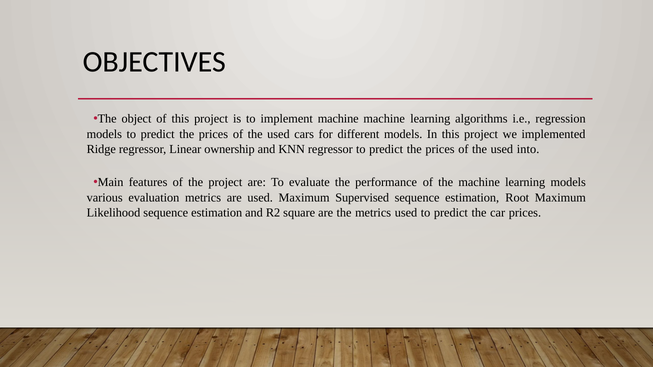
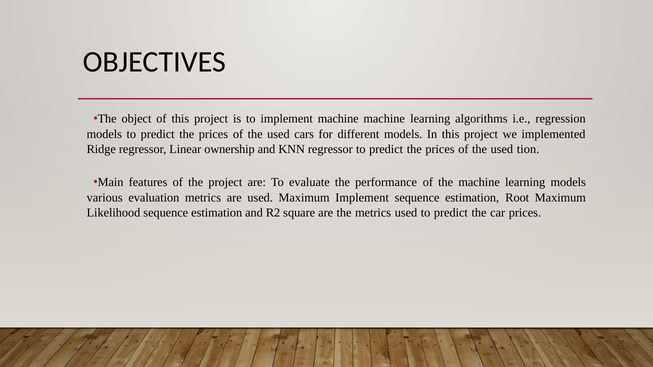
into: into -> tion
Maximum Supervised: Supervised -> Implement
